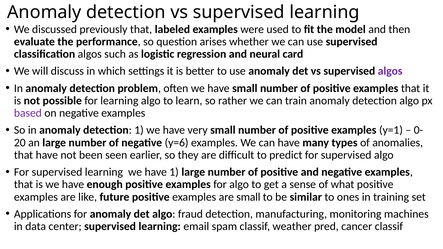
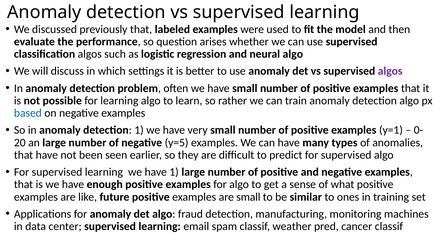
neural card: card -> algo
based colour: purple -> blue
y=6: y=6 -> y=5
